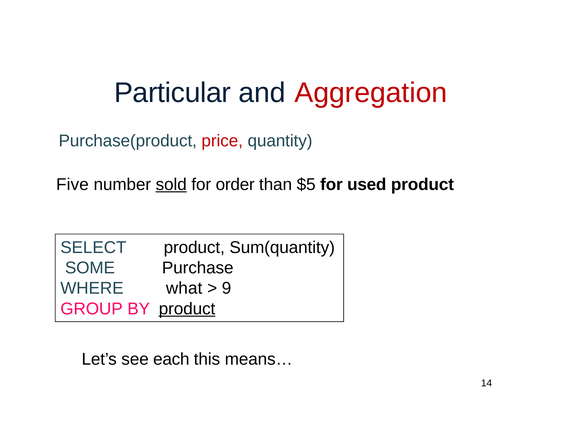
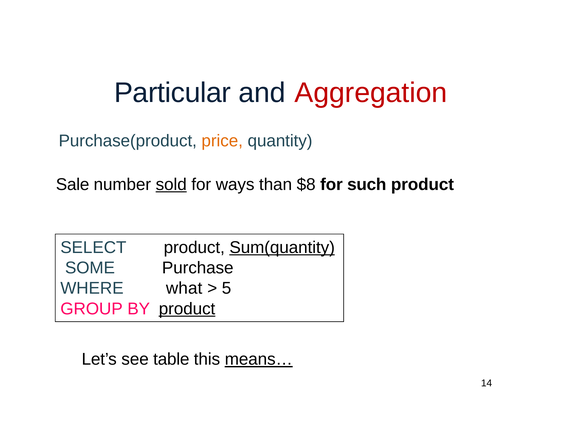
price colour: red -> orange
Five: Five -> Sale
order: order -> ways
$5: $5 -> $8
used: used -> such
Sum(quantity underline: none -> present
9: 9 -> 5
each: each -> table
means… underline: none -> present
